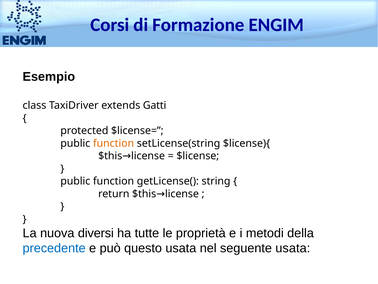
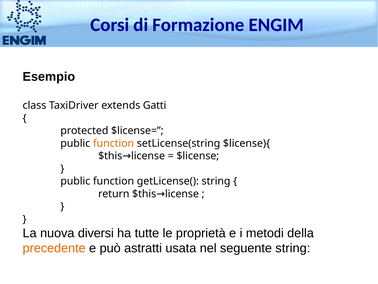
precedente colour: blue -> orange
questo: questo -> astratti
seguente usata: usata -> string
